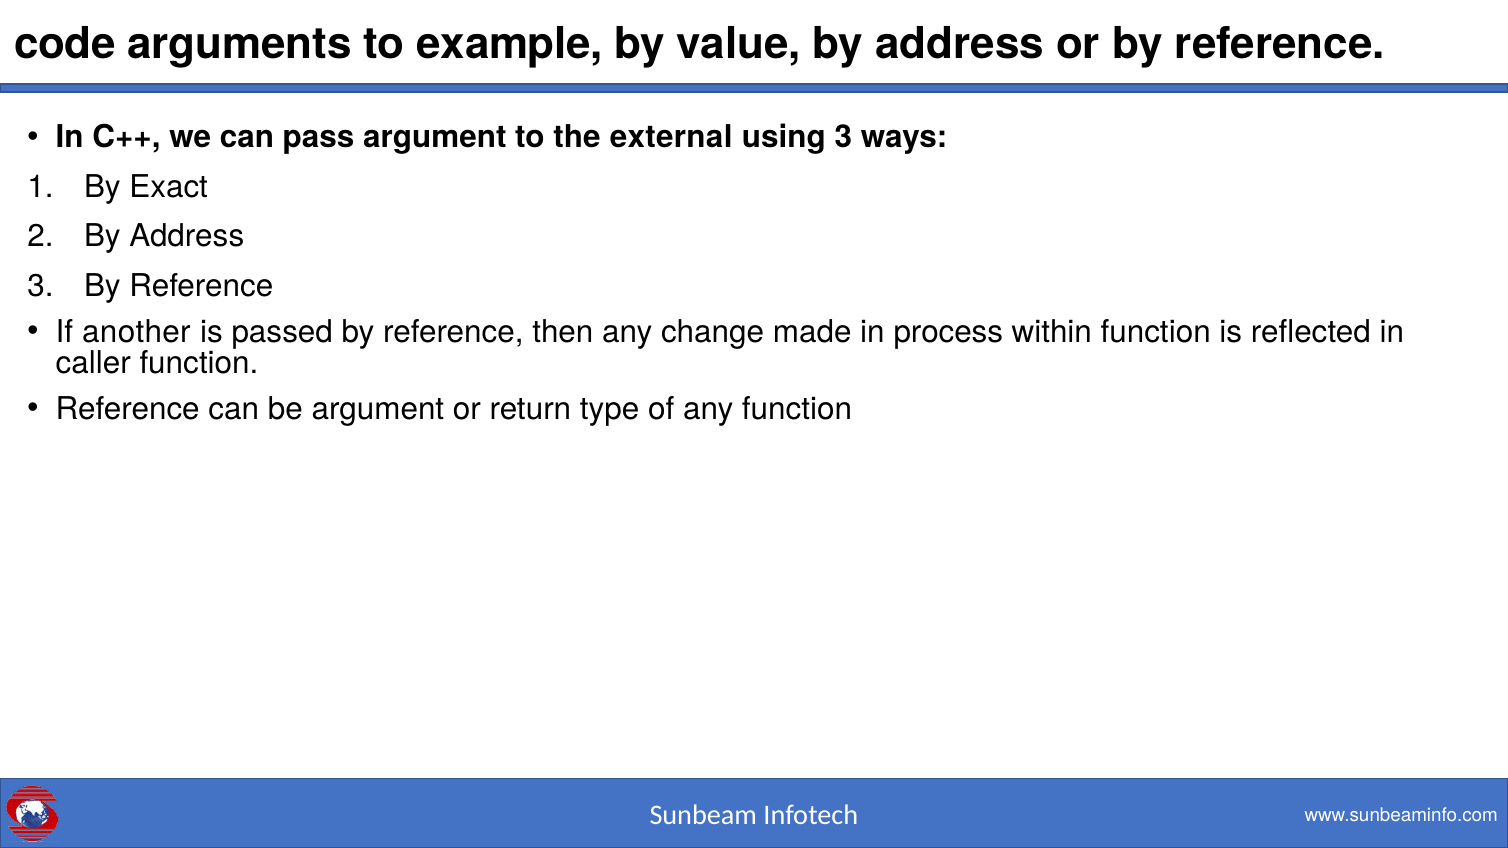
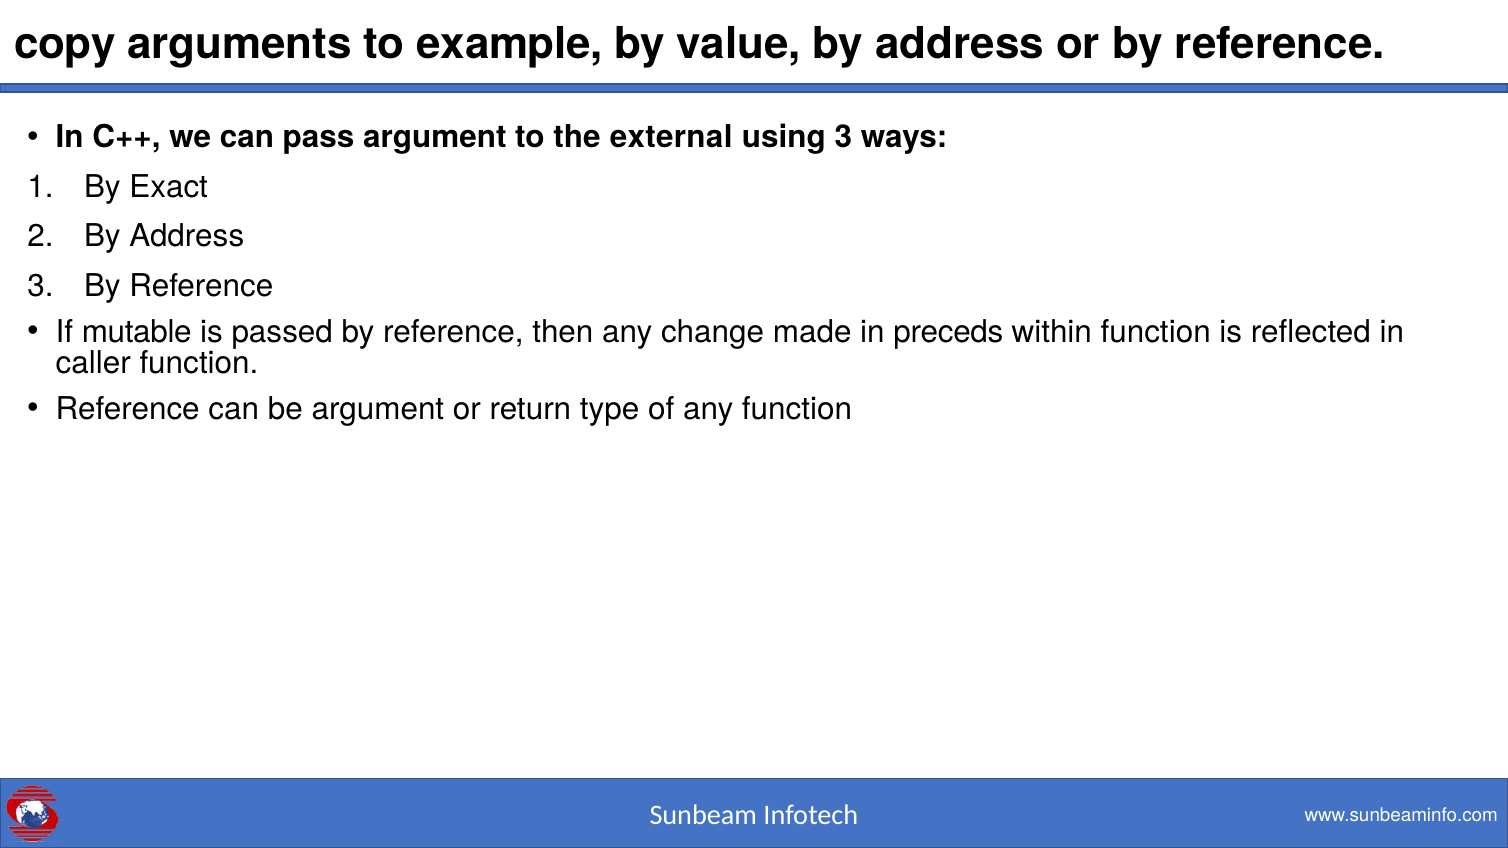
code: code -> copy
another: another -> mutable
process: process -> preceds
